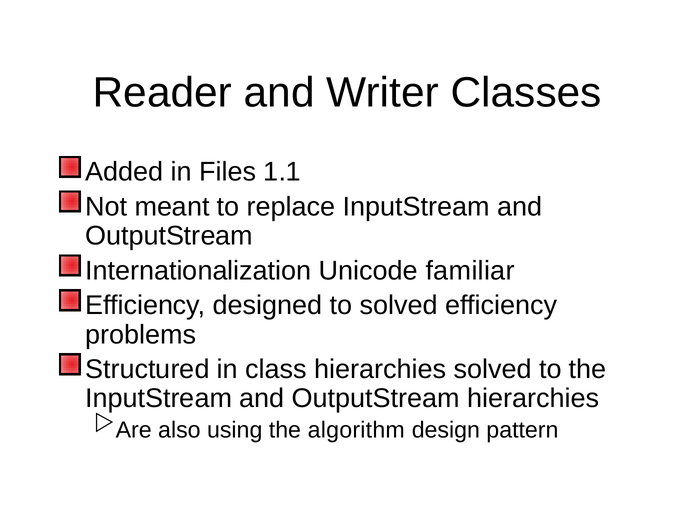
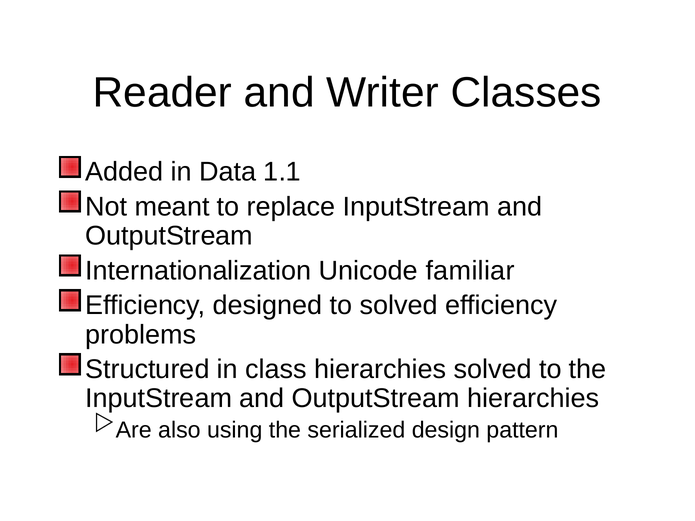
Files: Files -> Data
algorithm: algorithm -> serialized
